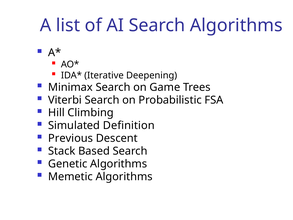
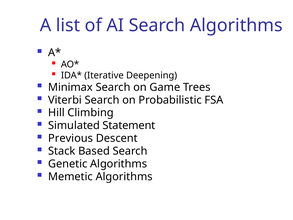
Definition: Definition -> Statement
